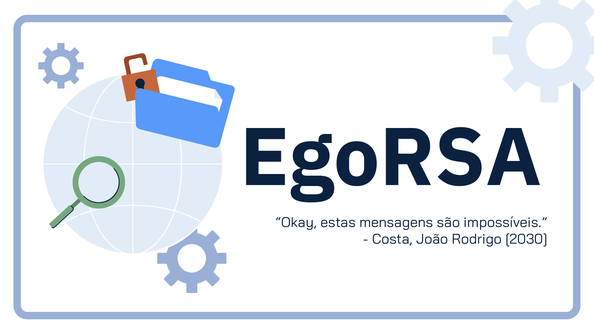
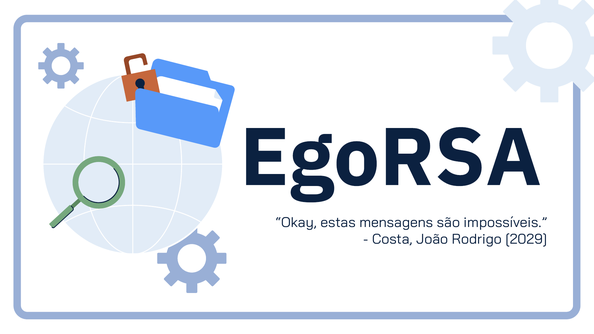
2030: 2030 -> 2029
